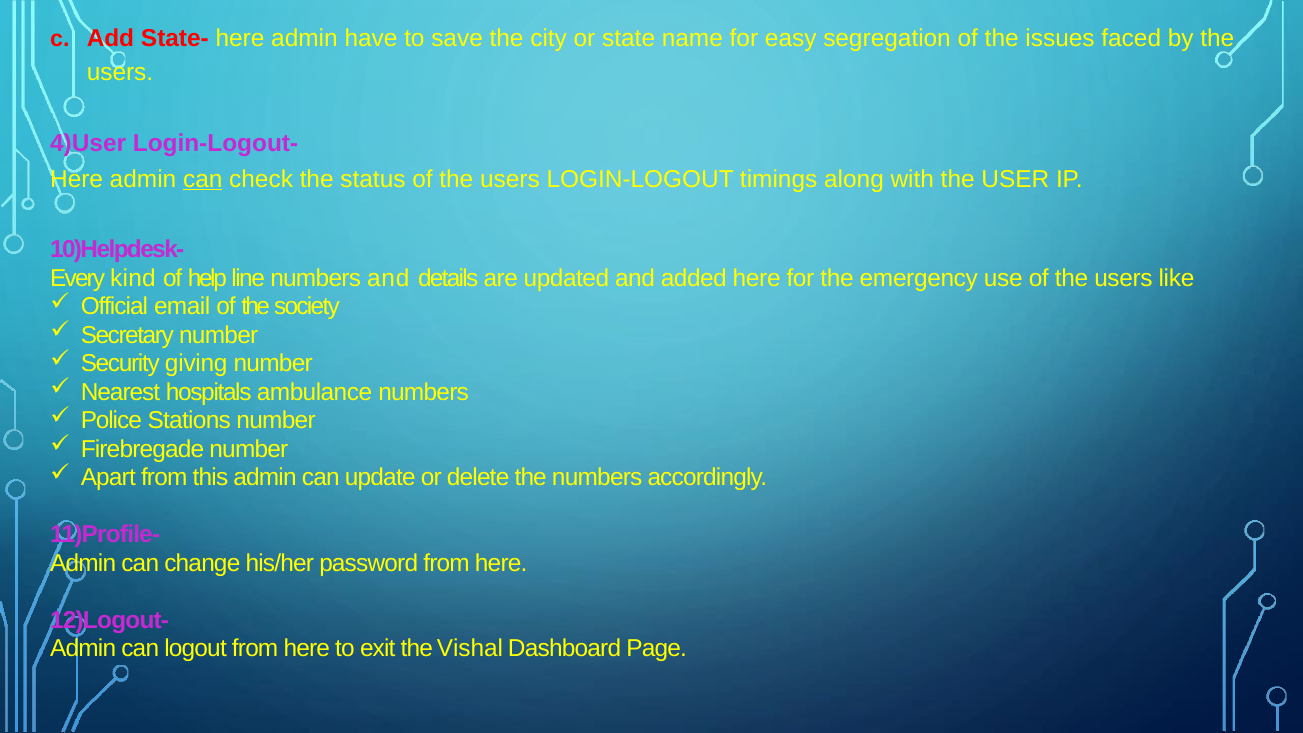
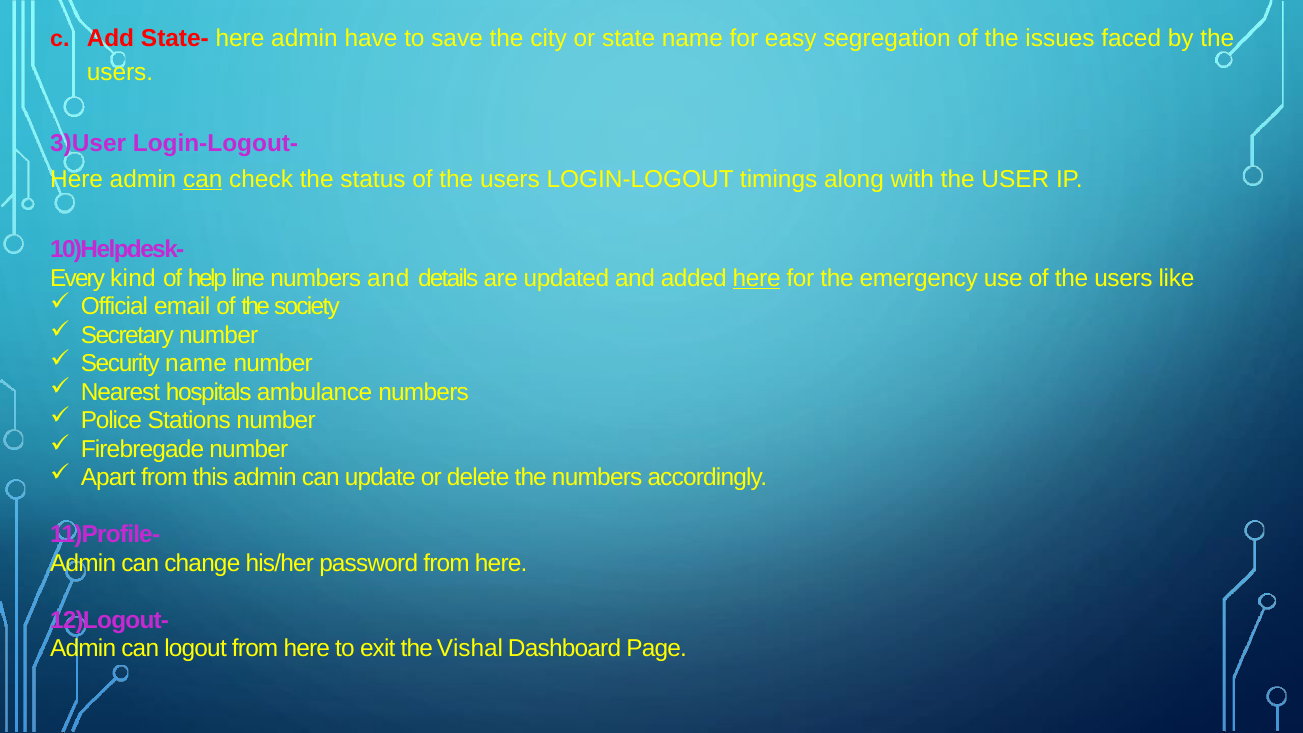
4)User: 4)User -> 3)User
here at (757, 278) underline: none -> present
Security giving: giving -> name
